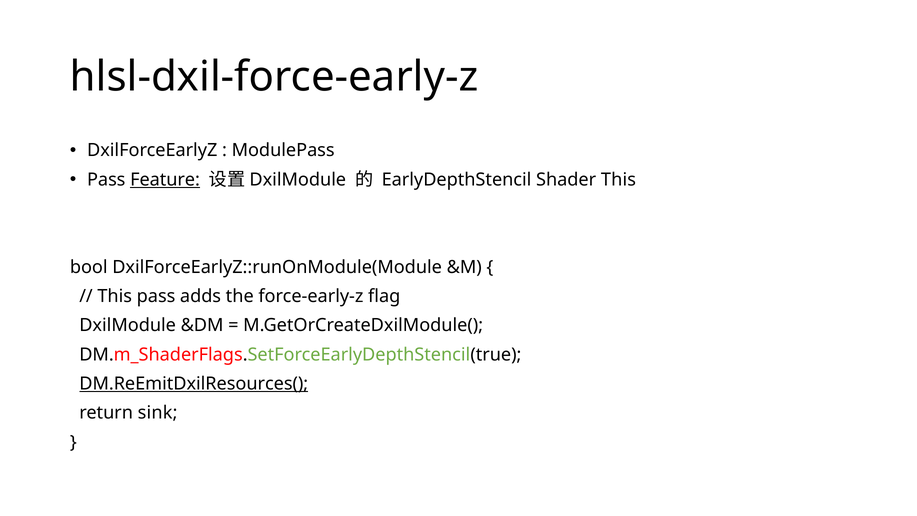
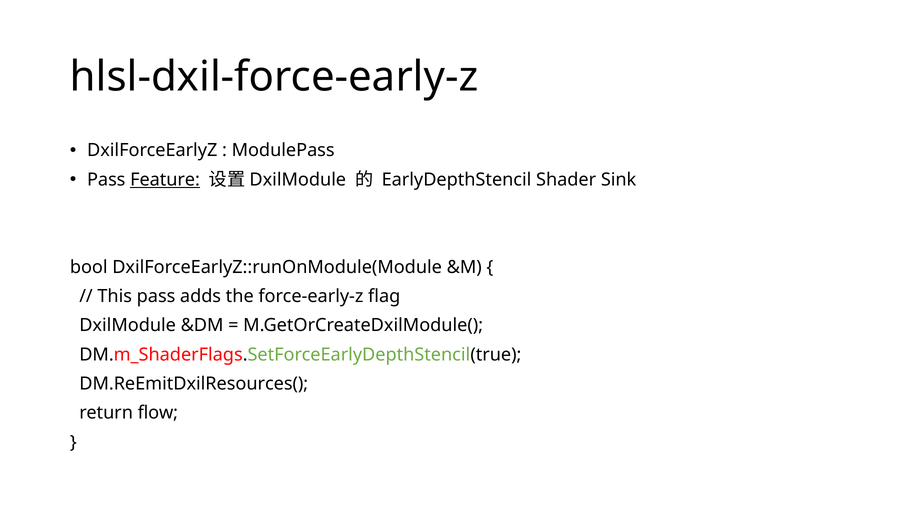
Shader This: This -> Sink
DM.ReEmitDxilResources( underline: present -> none
sink: sink -> flow
